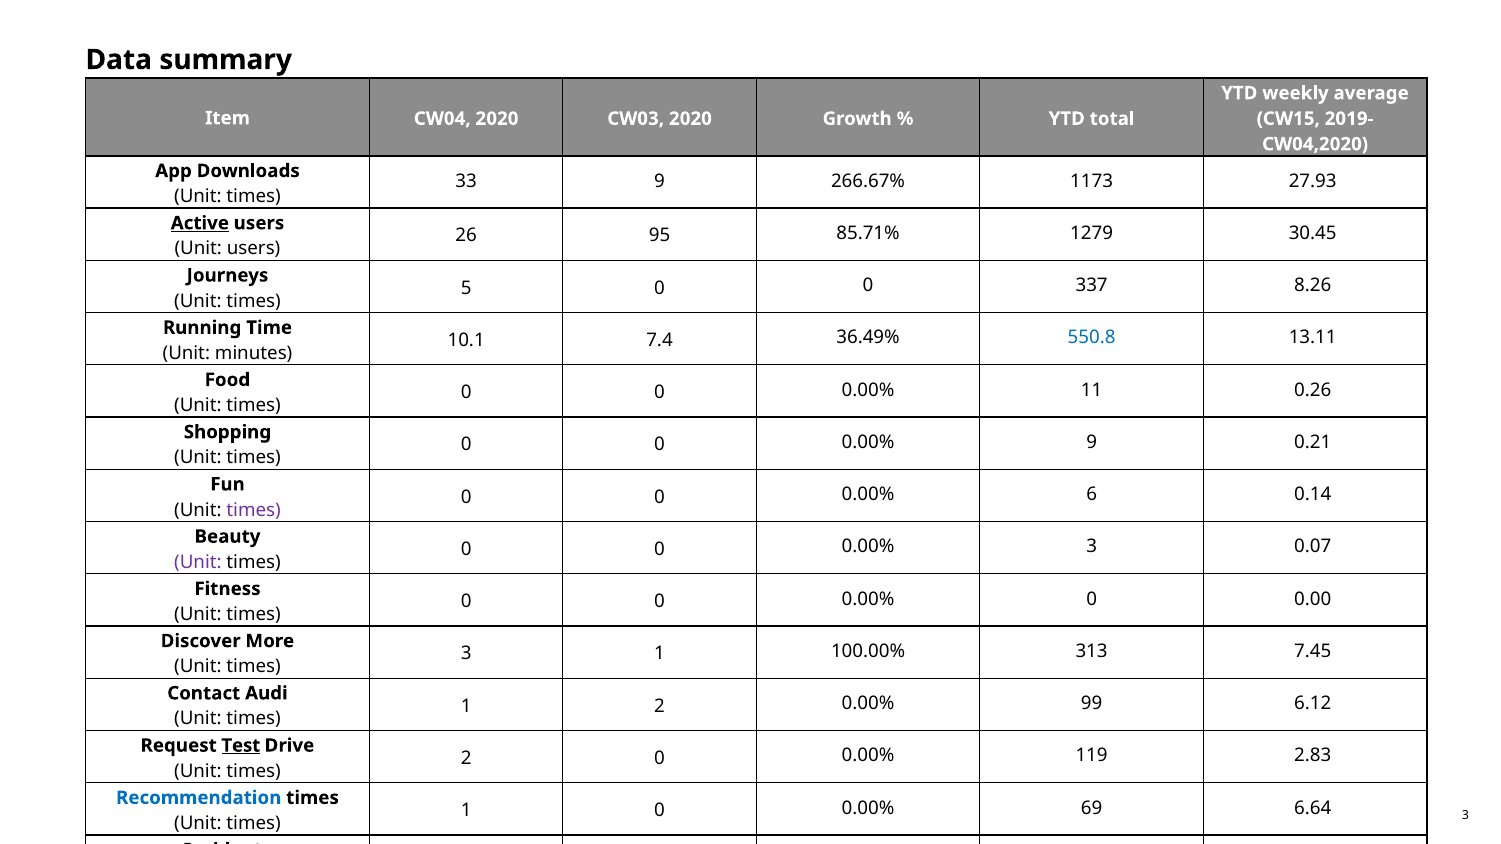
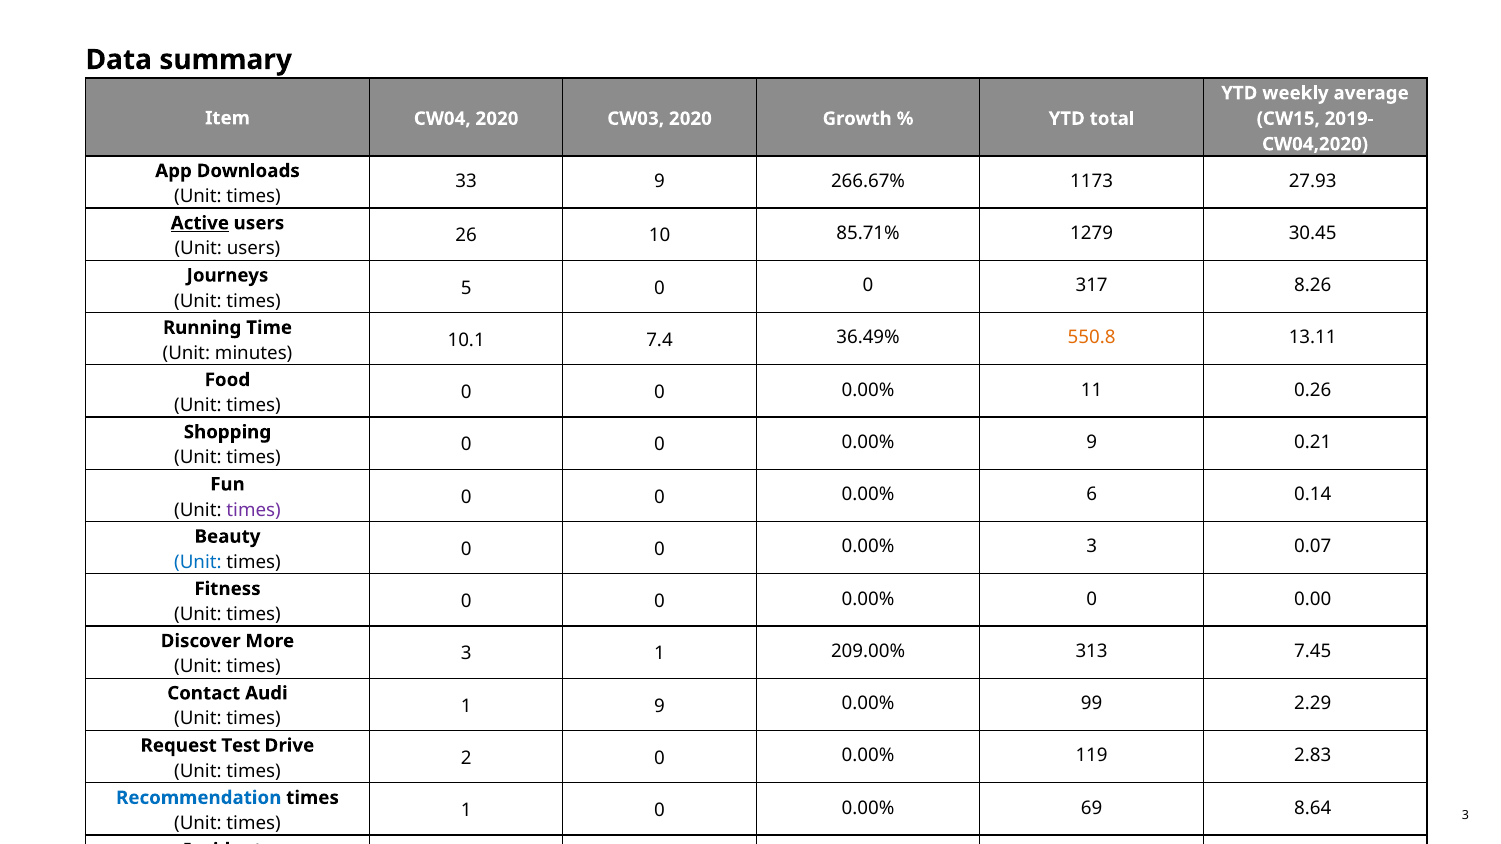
95: 95 -> 10
337: 337 -> 317
550.8 colour: blue -> orange
Unit at (198, 562) colour: purple -> blue
100.00%: 100.00% -> 209.00%
1 2: 2 -> 9
6.12: 6.12 -> 2.29
Test underline: present -> none
6.64: 6.64 -> 8.64
